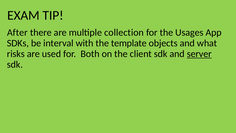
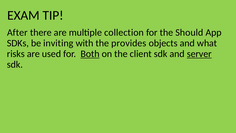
Usages: Usages -> Should
interval: interval -> inviting
template: template -> provides
Both underline: none -> present
